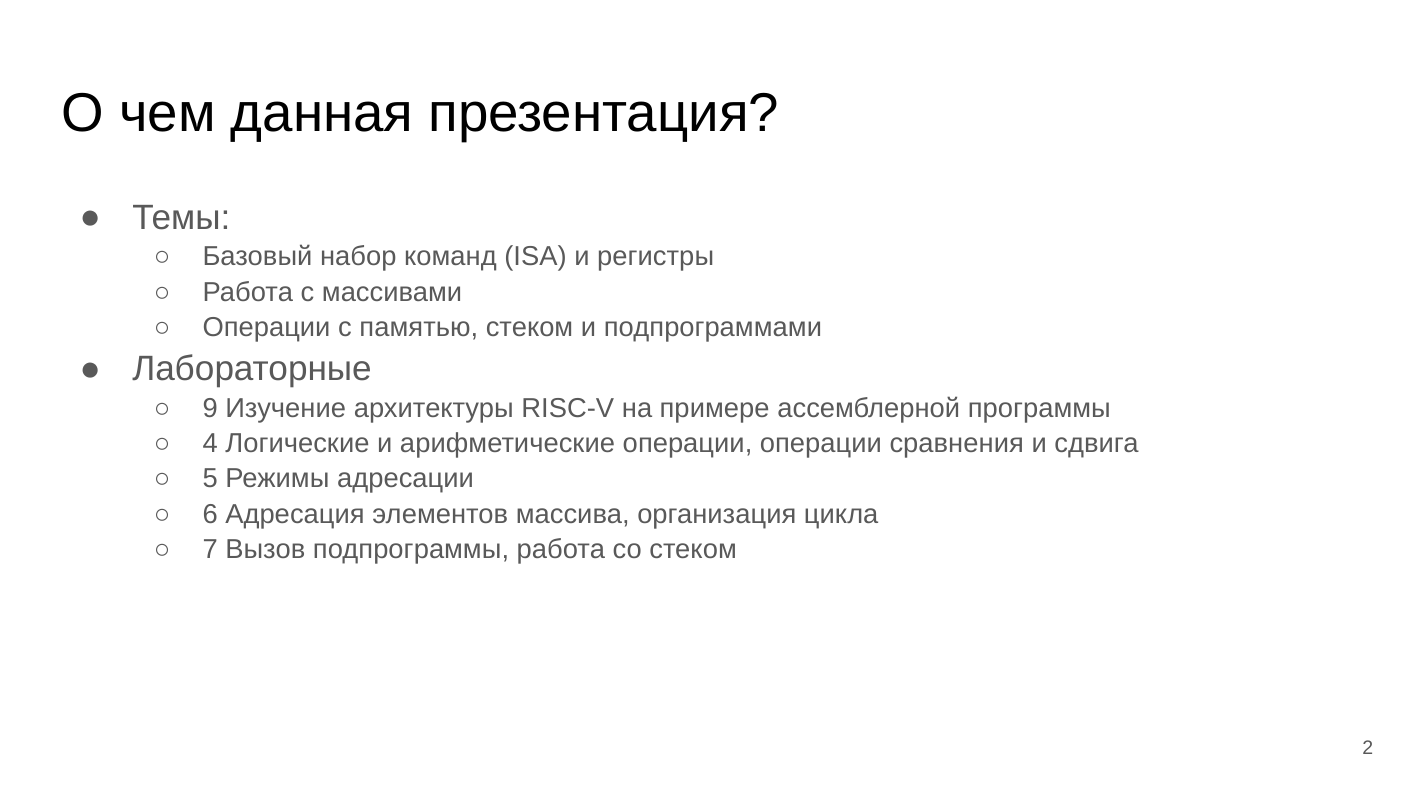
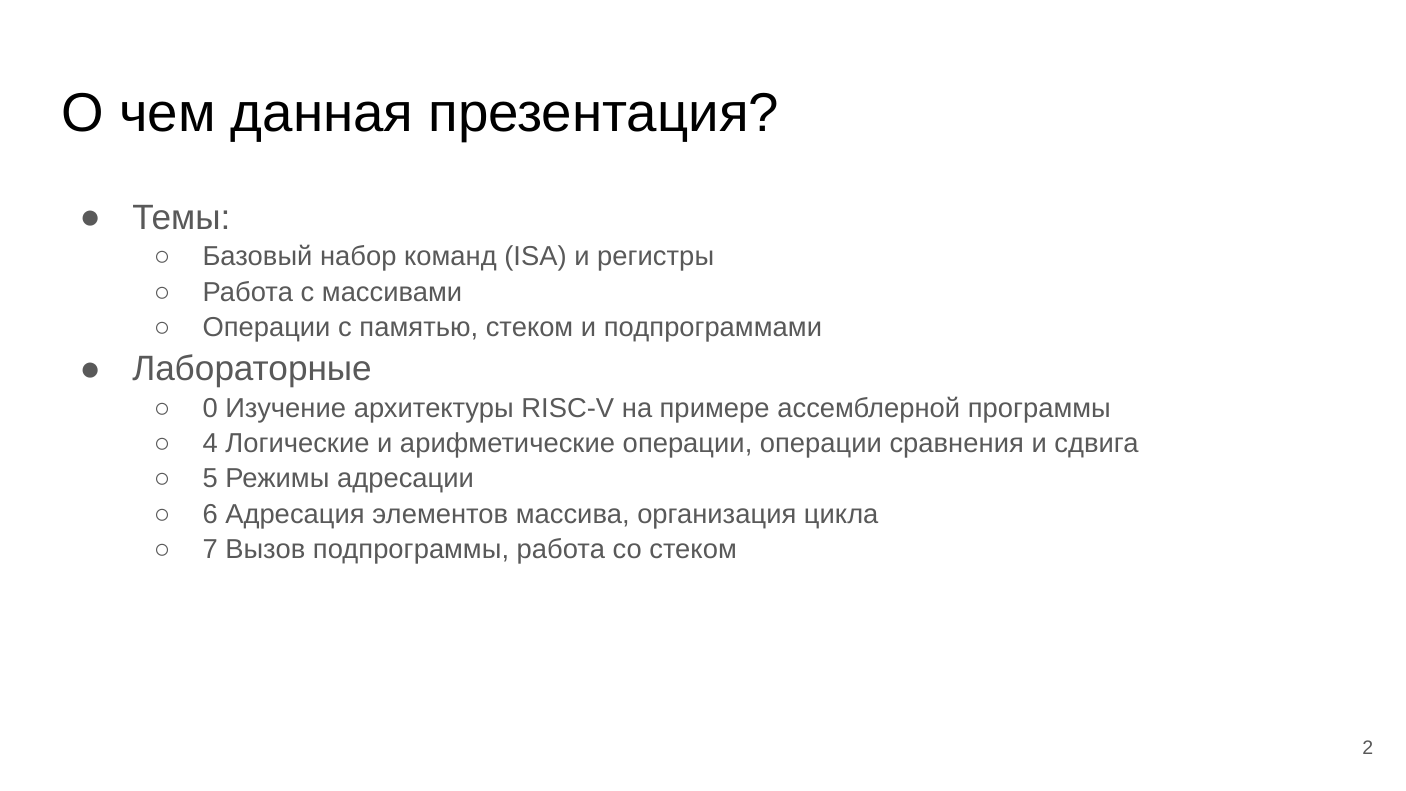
9: 9 -> 0
